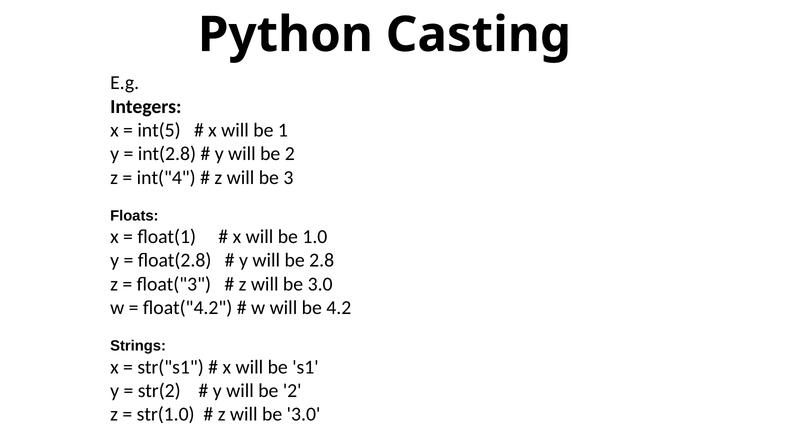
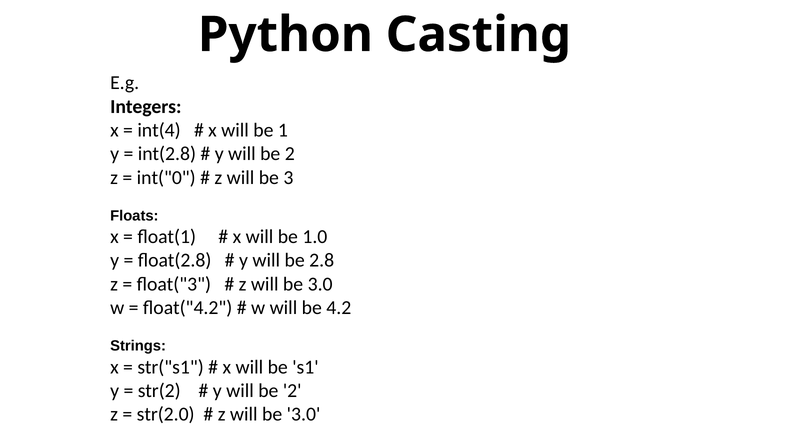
int(5: int(5 -> int(4
int("4: int("4 -> int("0
str(1.0: str(1.0 -> str(2.0
